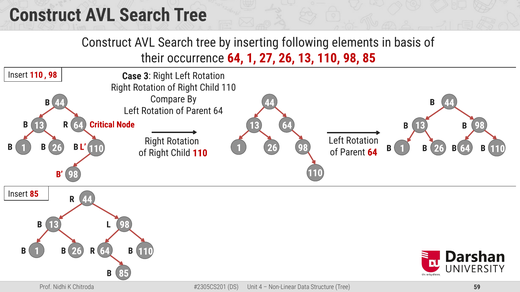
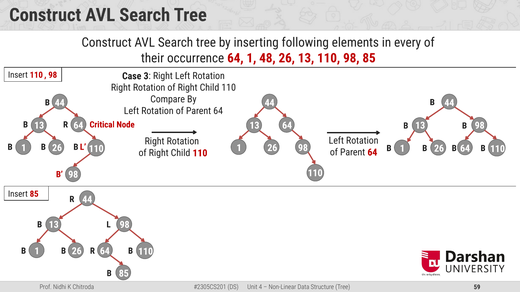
basis: basis -> every
27: 27 -> 48
